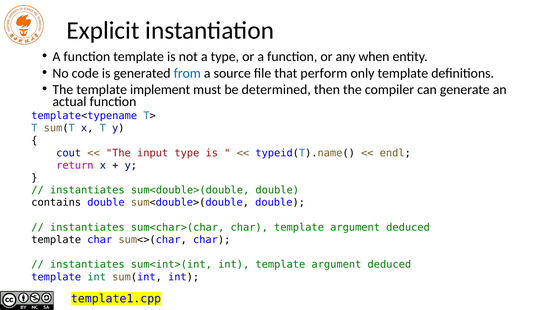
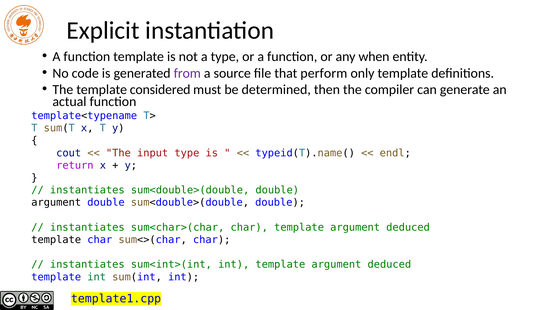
from colour: blue -> purple
implement: implement -> considered
contains at (56, 203): contains -> argument
